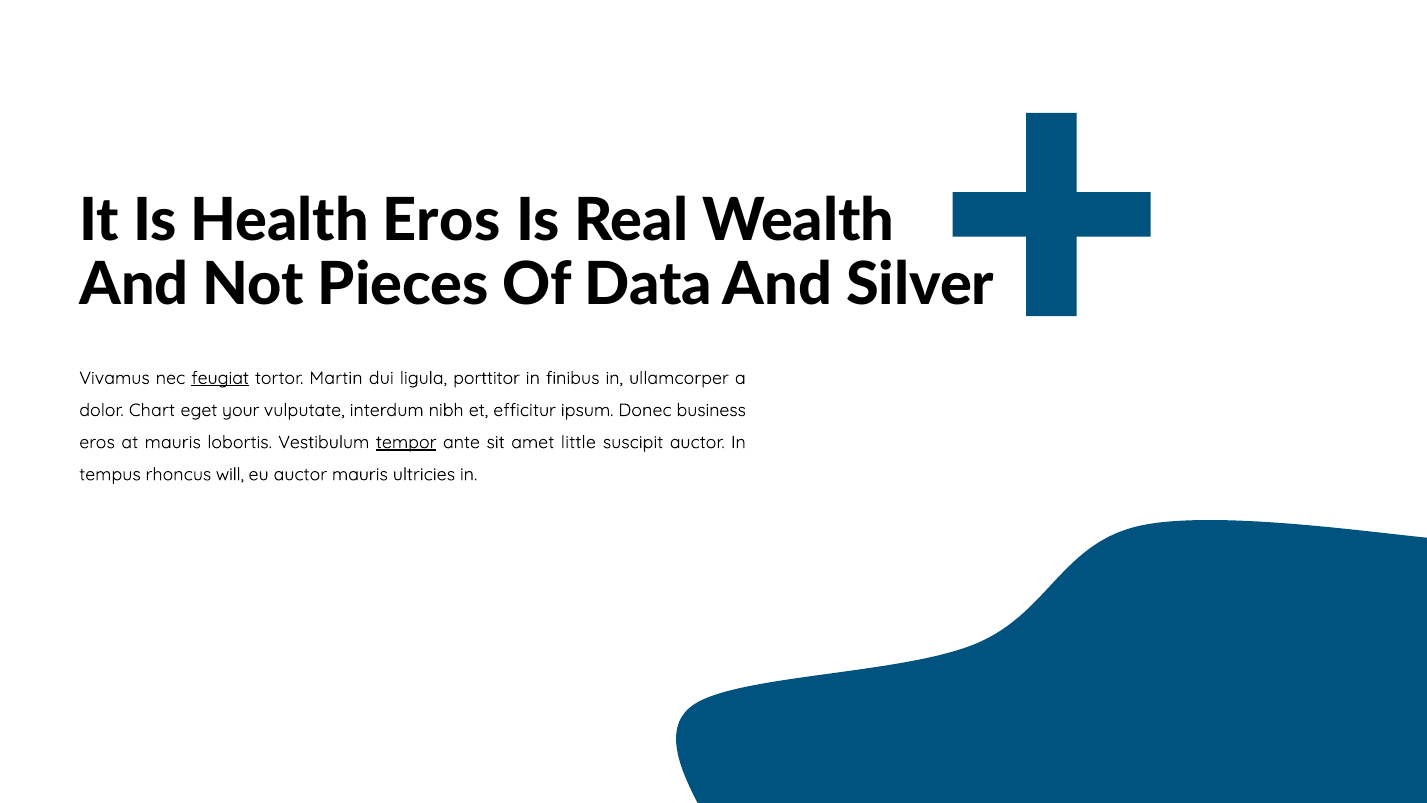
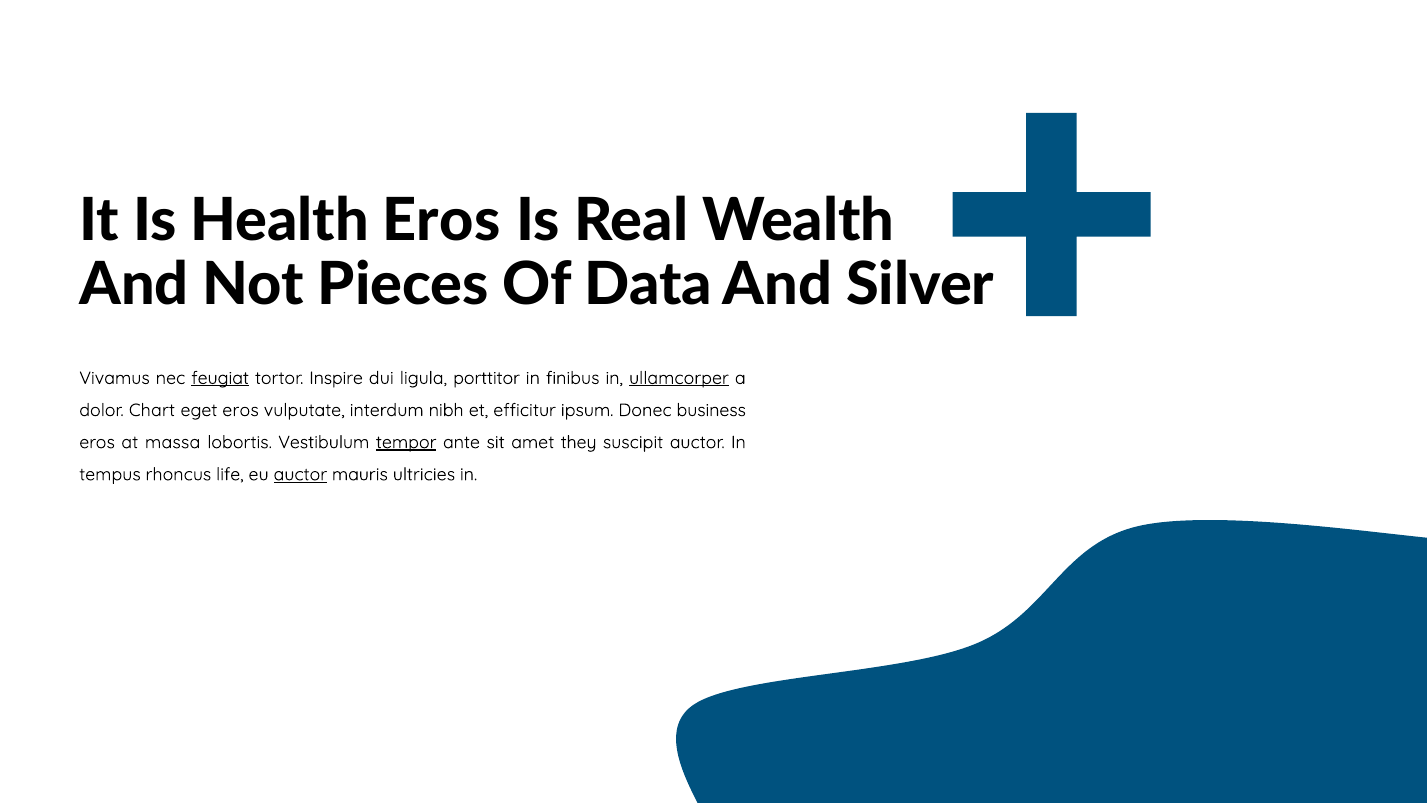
Martin: Martin -> Inspire
ullamcorper underline: none -> present
eget your: your -> eros
at mauris: mauris -> massa
little: little -> they
will: will -> life
auctor at (300, 474) underline: none -> present
